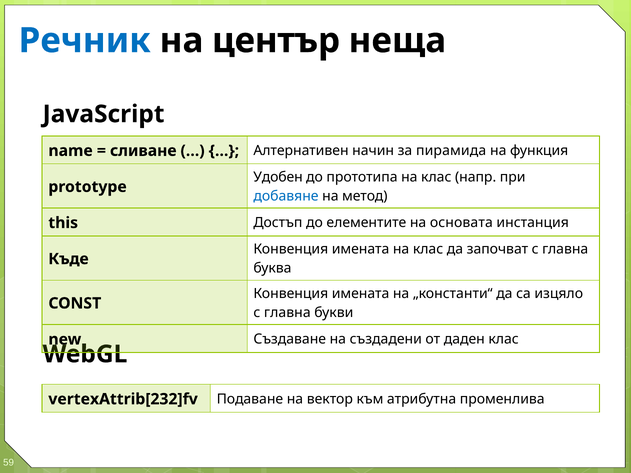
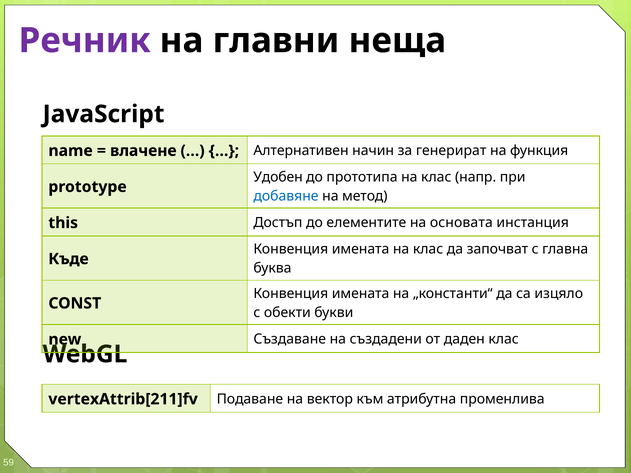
Речник colour: blue -> purple
център: център -> главни
сливане: сливане -> влачене
пирамида: пирамида -> генерират
главна at (287, 313): главна -> обекти
vertexAttrib[232]fv: vertexAttrib[232]fv -> vertexAttrib[211]fv
